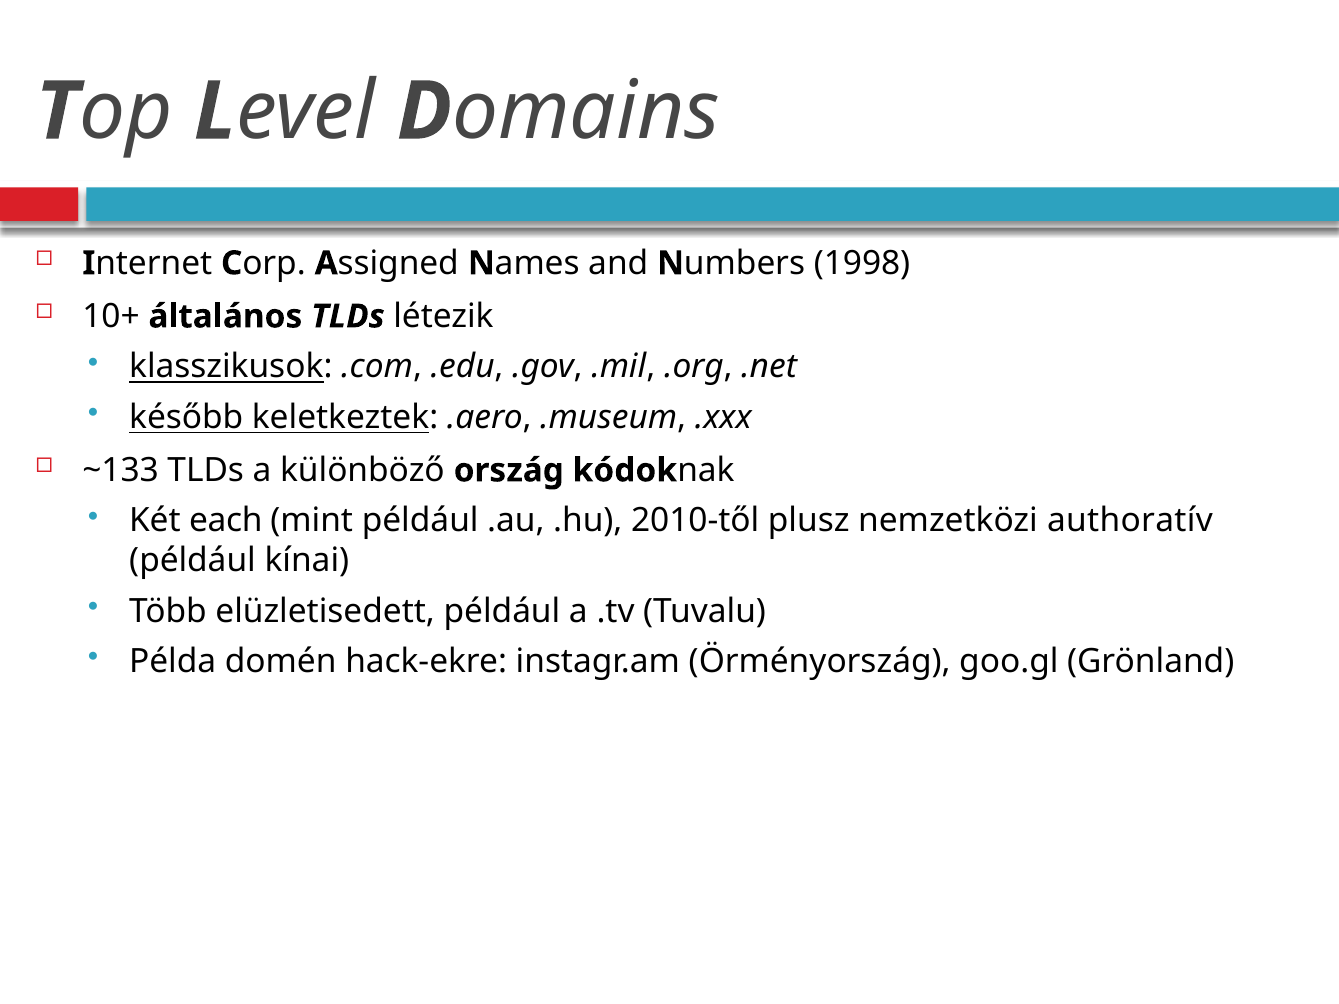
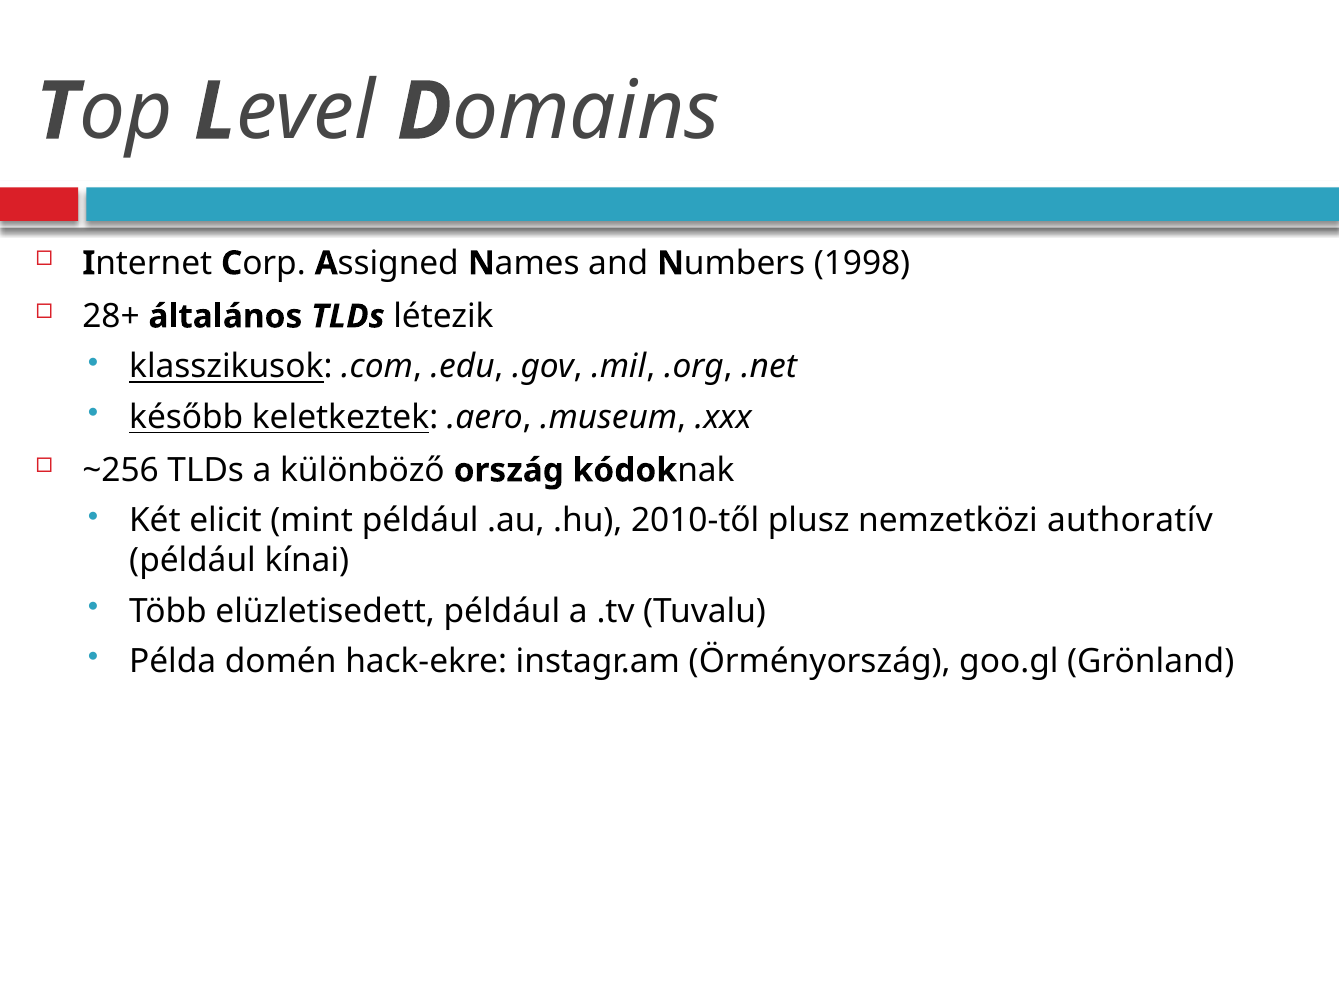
10+: 10+ -> 28+
~133: ~133 -> ~256
each: each -> elicit
